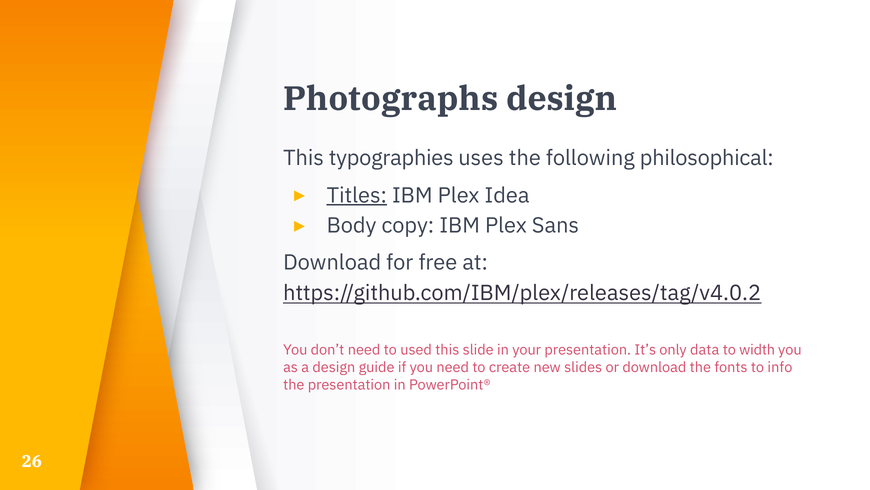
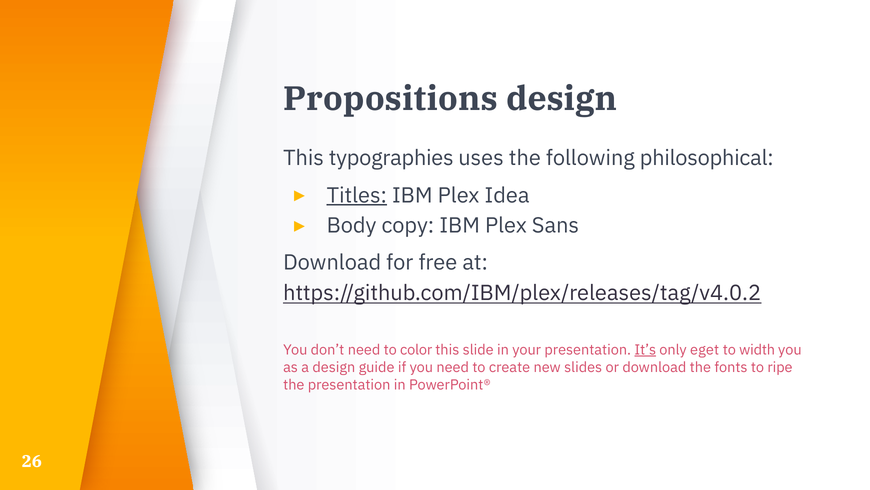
Photographs: Photographs -> Propositions
used: used -> color
It’s underline: none -> present
data: data -> eget
info: info -> ripe
